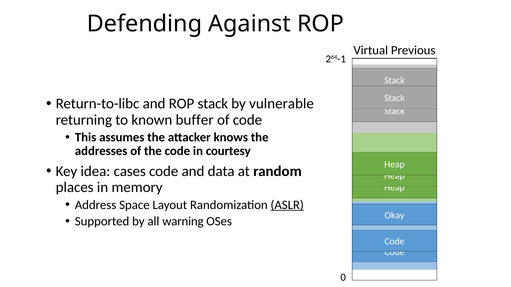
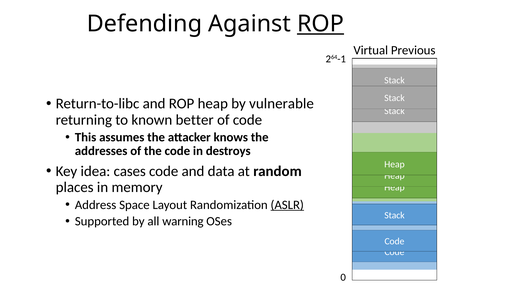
ROP at (321, 24) underline: none -> present
ROP stack: stack -> heap
buffer: buffer -> better
courtesy: courtesy -> destroys
Okay at (394, 216): Okay -> Stack
